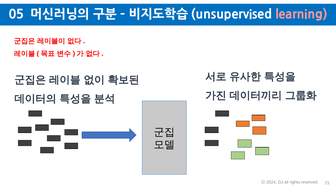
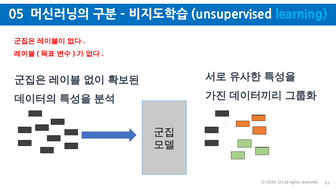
learning colour: pink -> light blue
